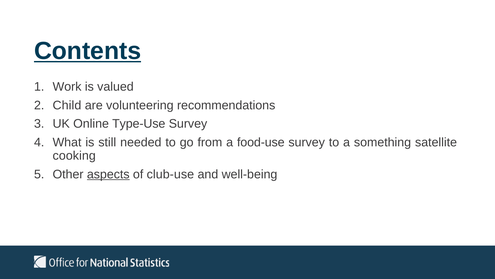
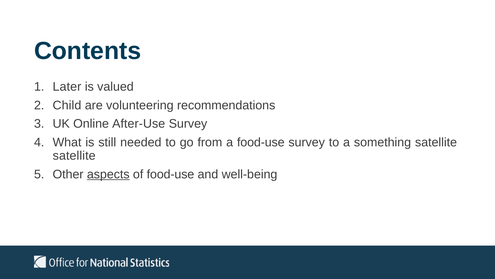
Contents underline: present -> none
Work: Work -> Later
Type-Use: Type-Use -> After-Use
cooking at (74, 155): cooking -> satellite
of club-use: club-use -> food-use
